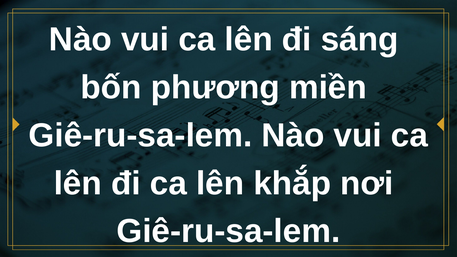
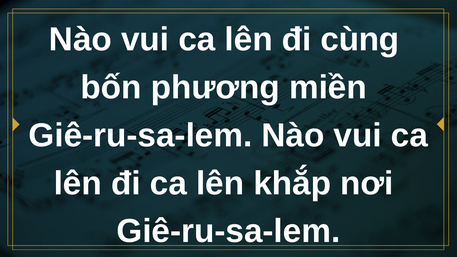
sáng: sáng -> cùng
